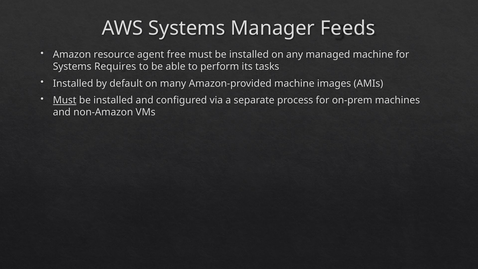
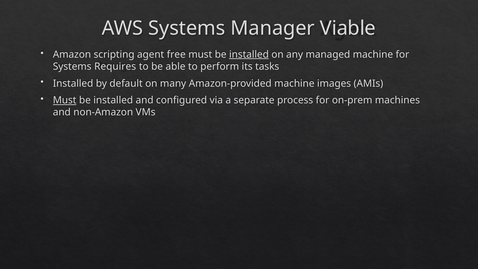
Feeds: Feeds -> Viable
resource: resource -> scripting
installed at (249, 54) underline: none -> present
